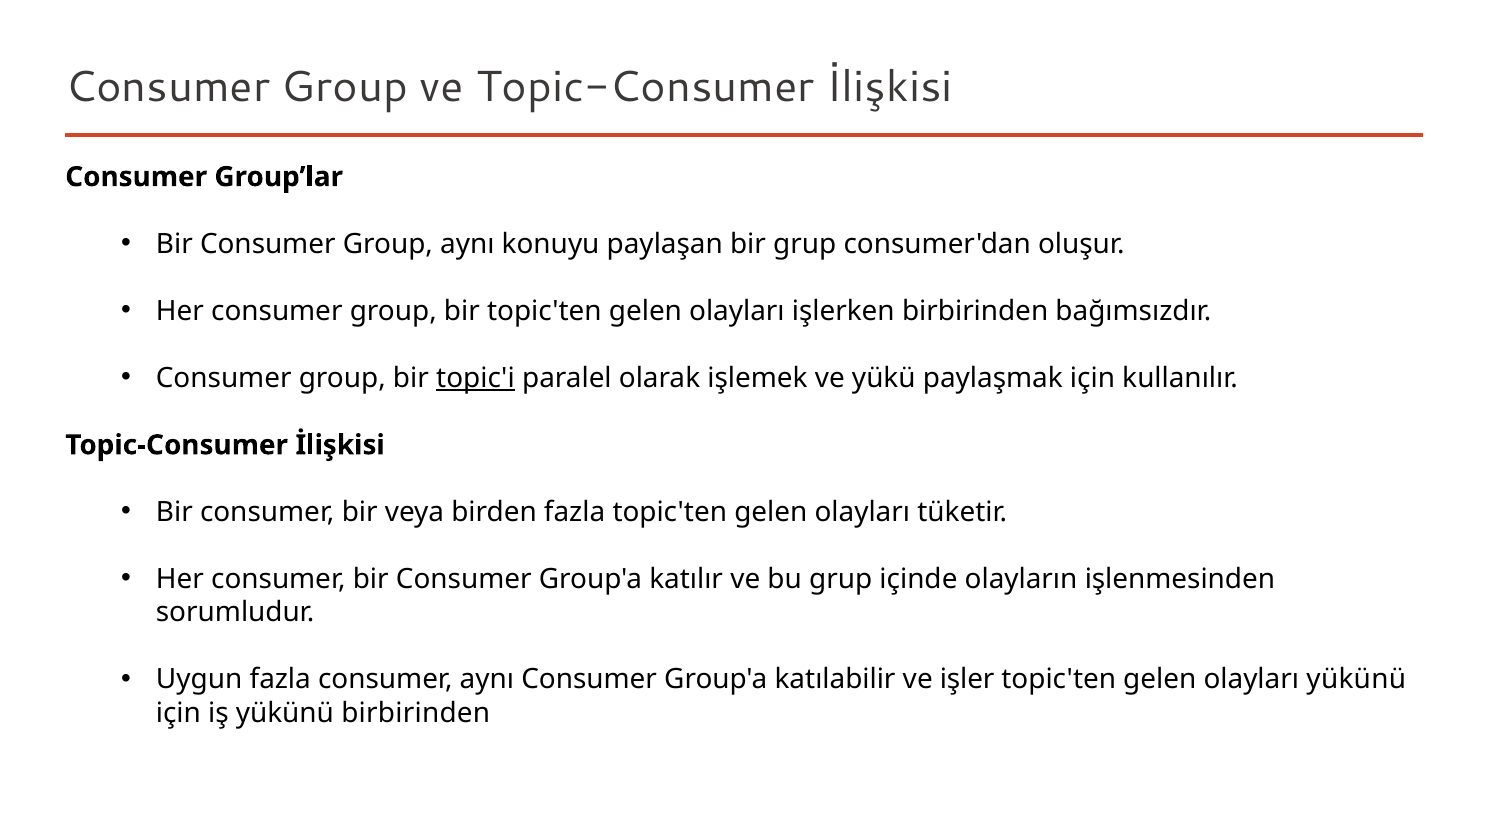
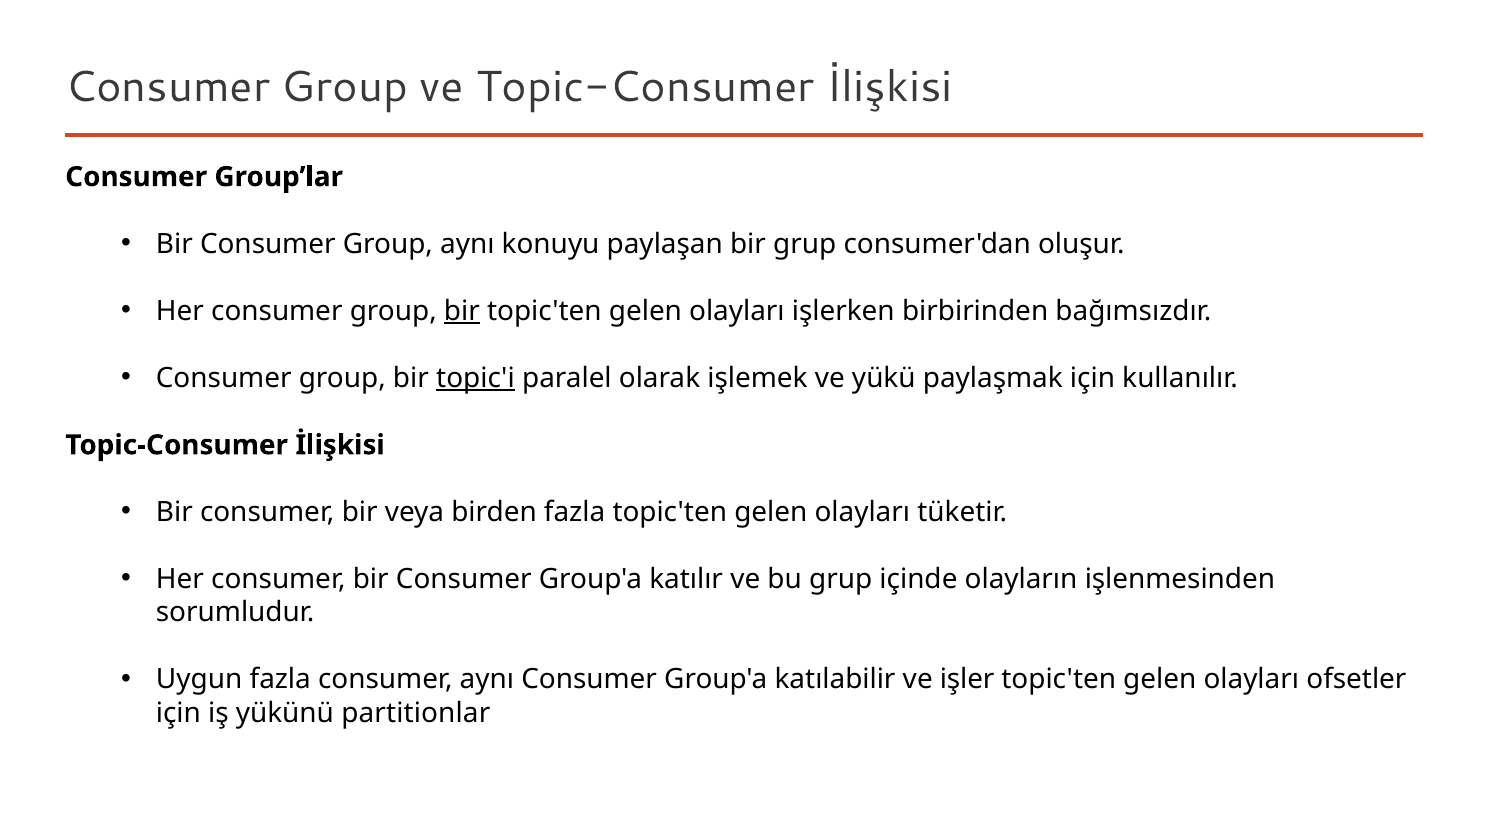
bir at (462, 311) underline: none -> present
olayları yükünü: yükünü -> ofsetler
yükünü birbirinden: birbirinden -> partitionlar
